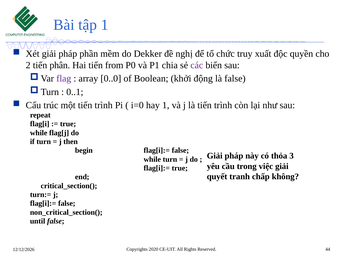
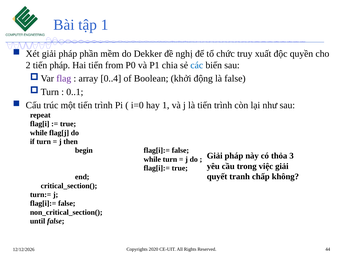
tiến phân: phân -> pháp
các colour: purple -> blue
0..0: 0..0 -> 0..4
